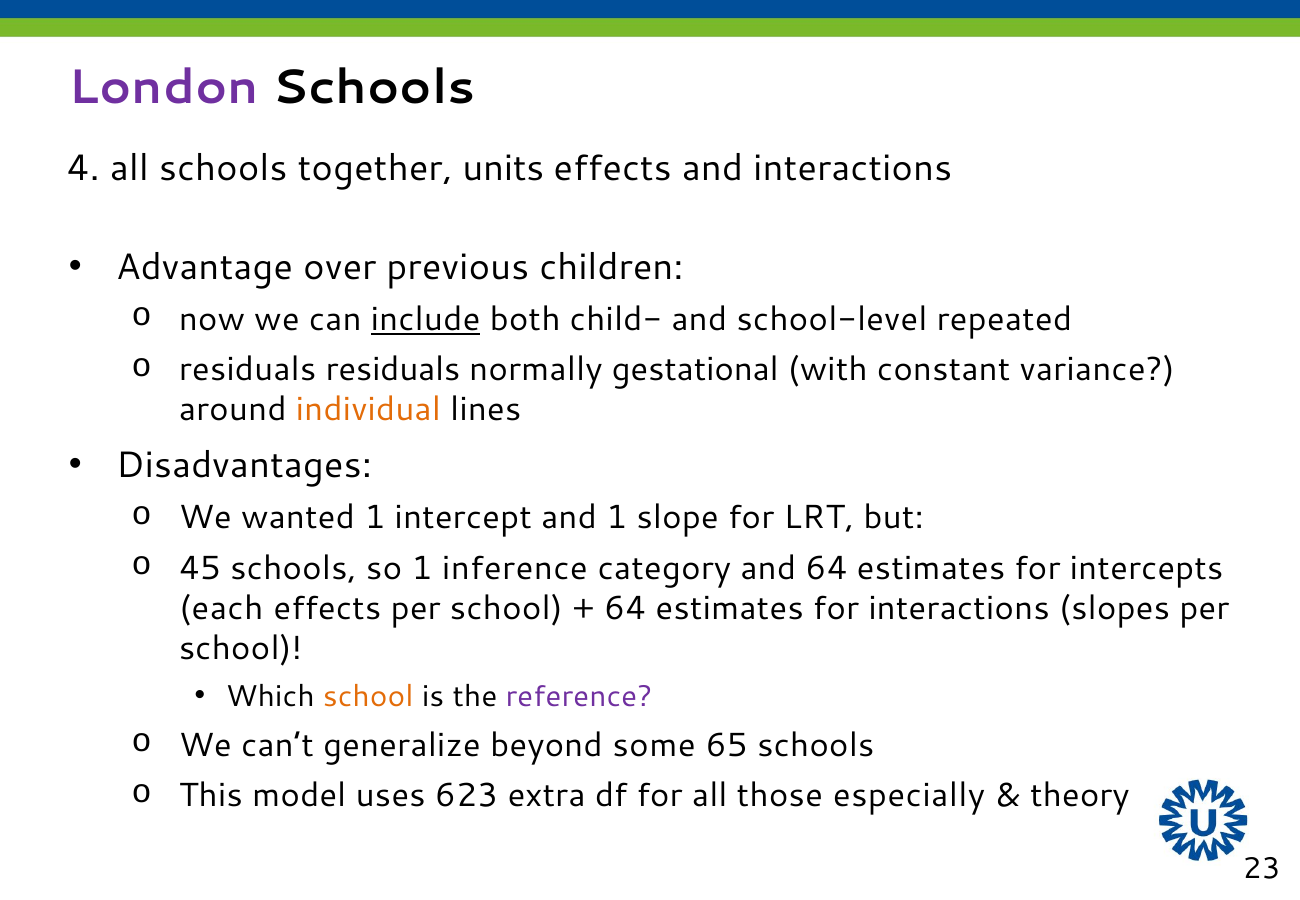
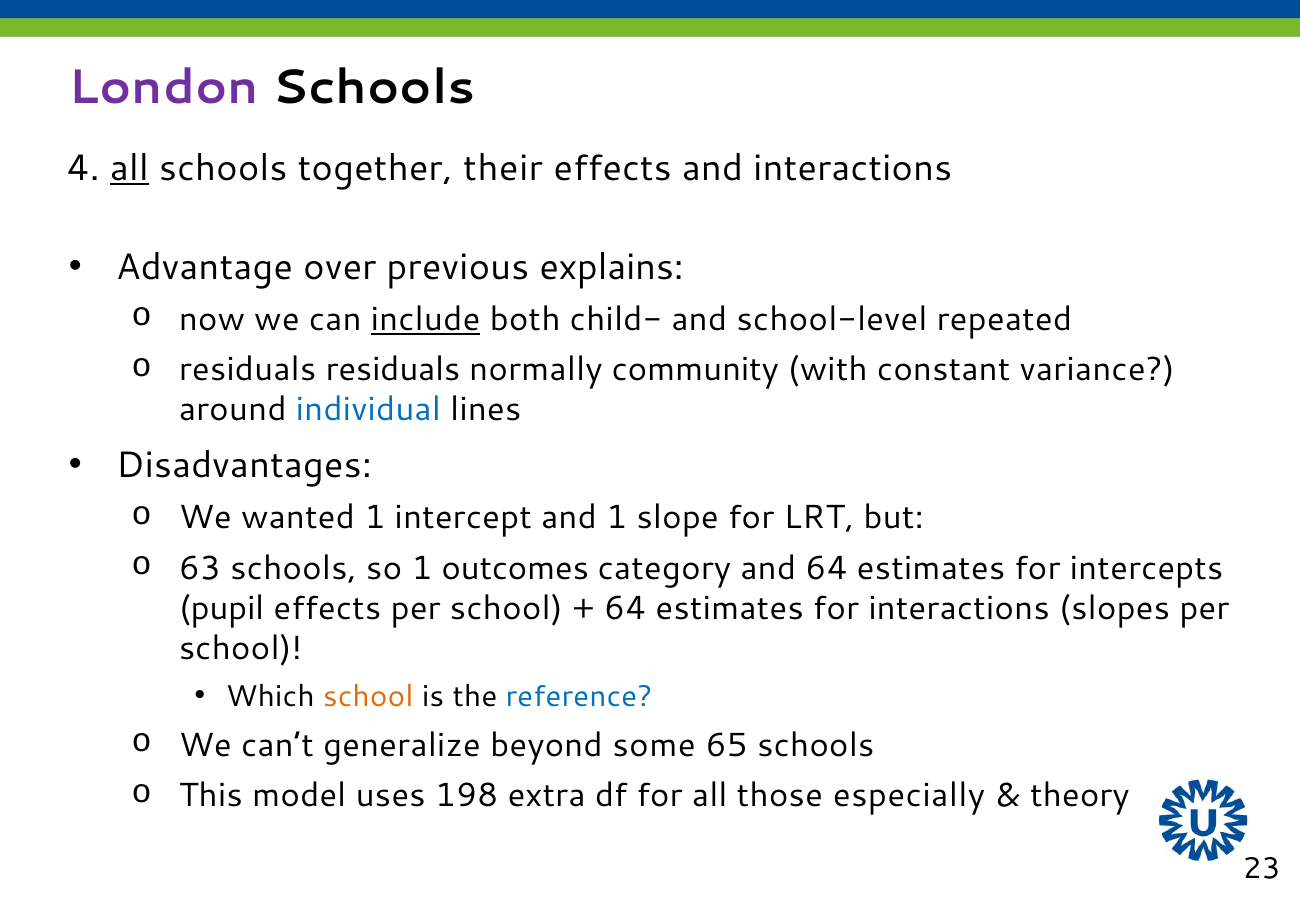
all at (129, 169) underline: none -> present
units: units -> their
children: children -> explains
gestational: gestational -> community
individual colour: orange -> blue
45: 45 -> 63
inference: inference -> outcomes
each: each -> pupil
reference colour: purple -> blue
623: 623 -> 198
